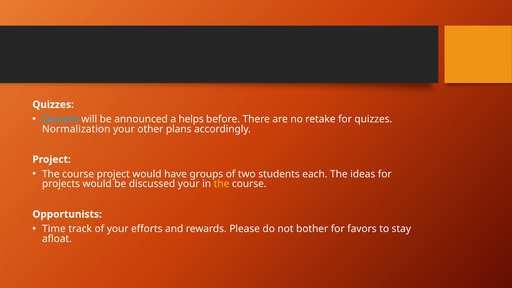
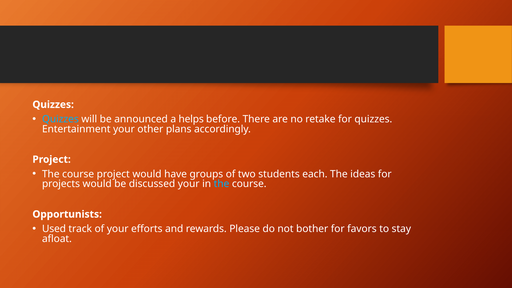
Normalization: Normalization -> Entertainment
the at (222, 184) colour: yellow -> light blue
Time: Time -> Used
